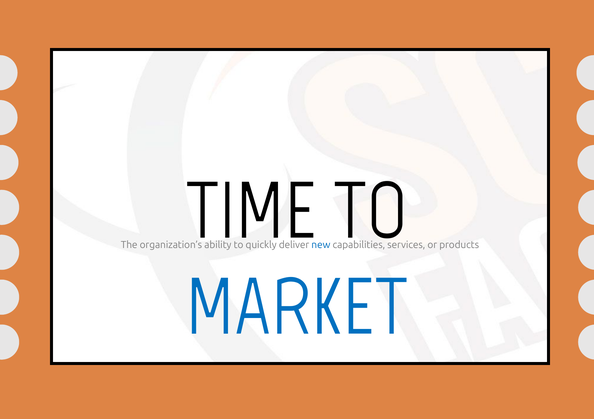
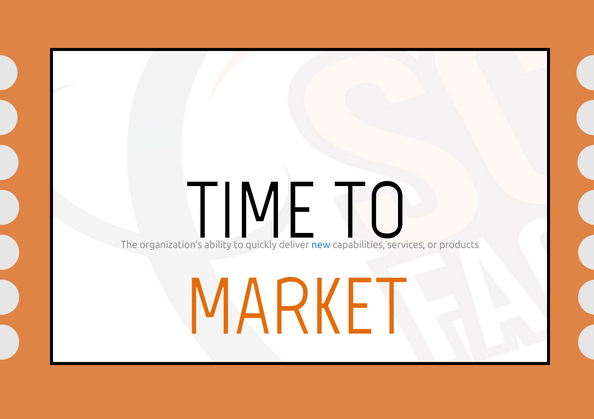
MARKET colour: blue -> orange
